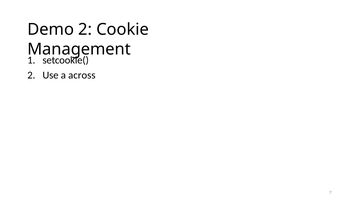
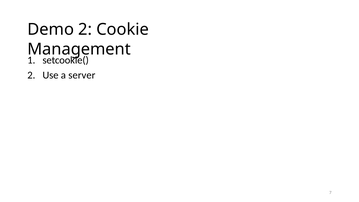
across: across -> server
